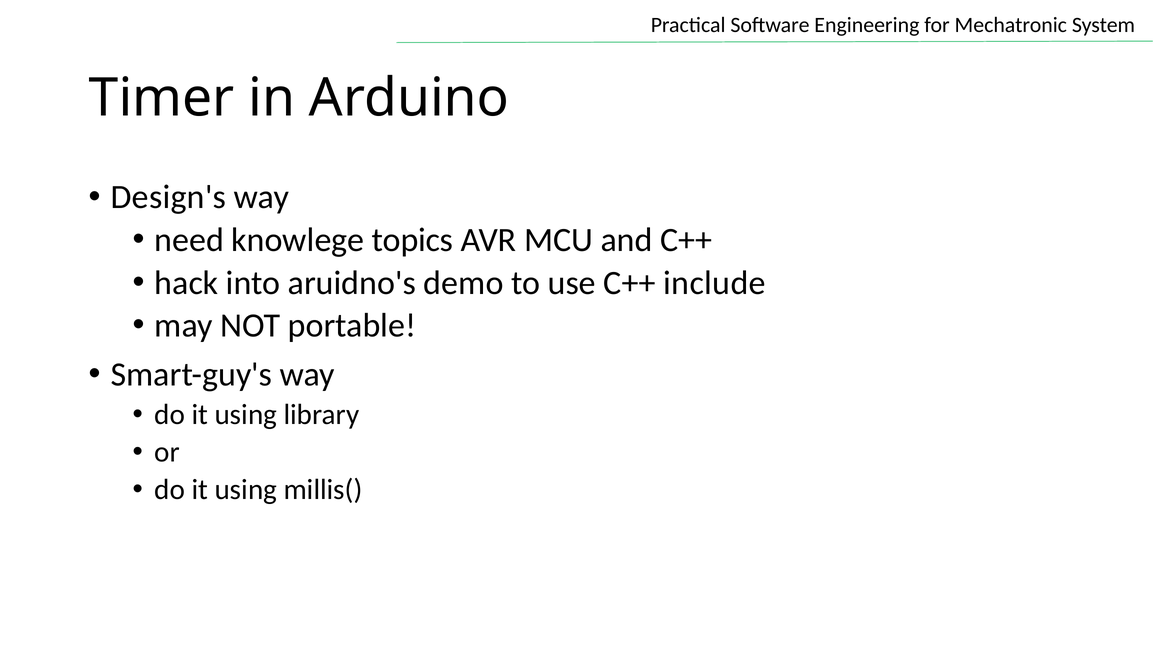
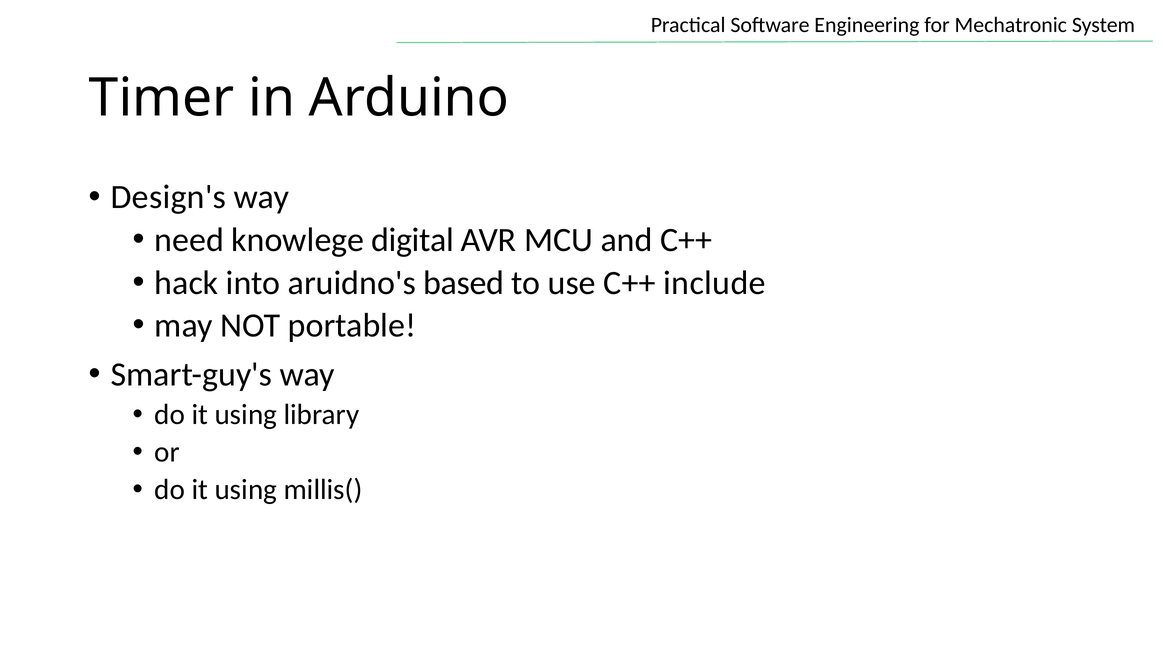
topics: topics -> digital
demo: demo -> based
